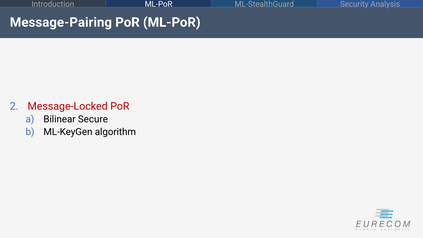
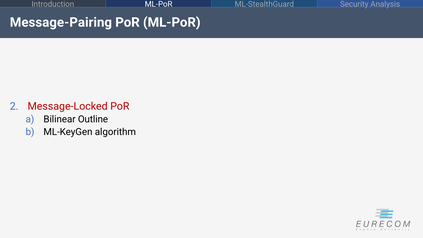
Secure: Secure -> Outline
